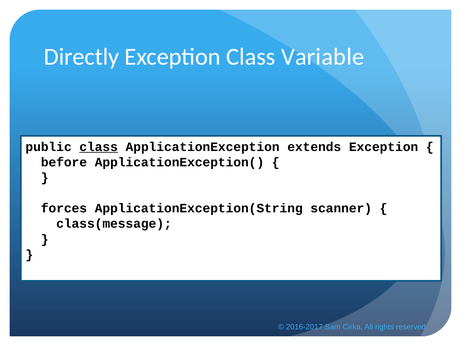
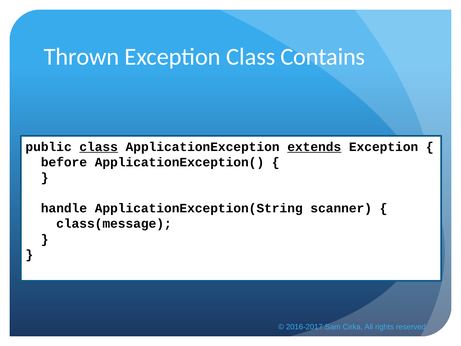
Directly: Directly -> Thrown
Variable: Variable -> Contains
extends underline: none -> present
forces: forces -> handle
